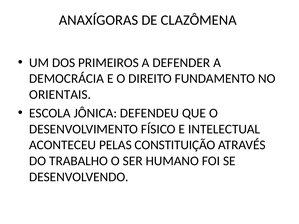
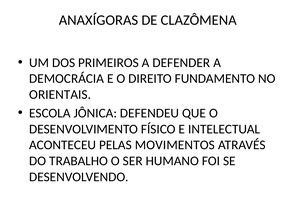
CONSTITUIÇÃO: CONSTITUIÇÃO -> MOVIMENTOS
